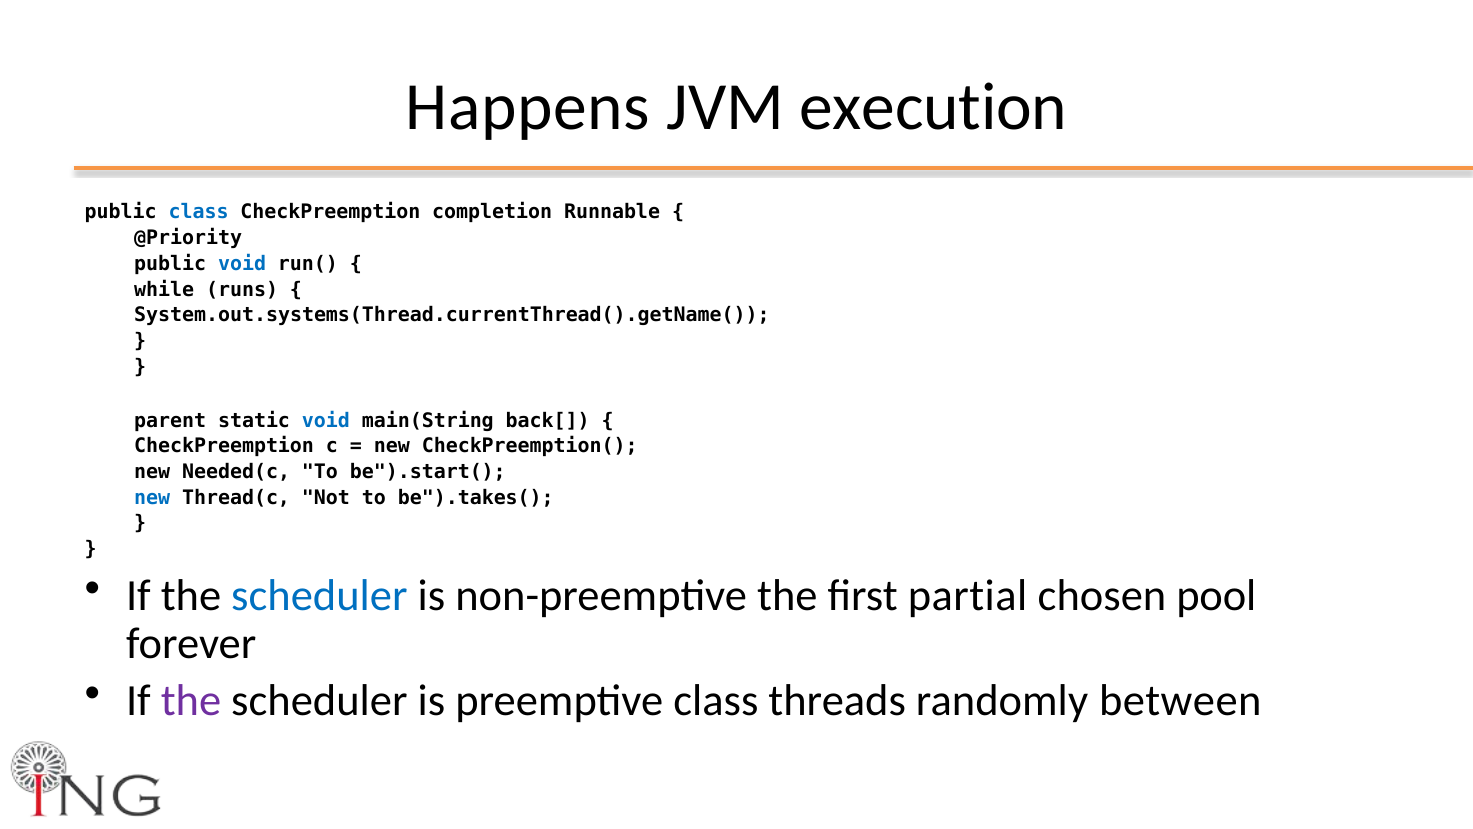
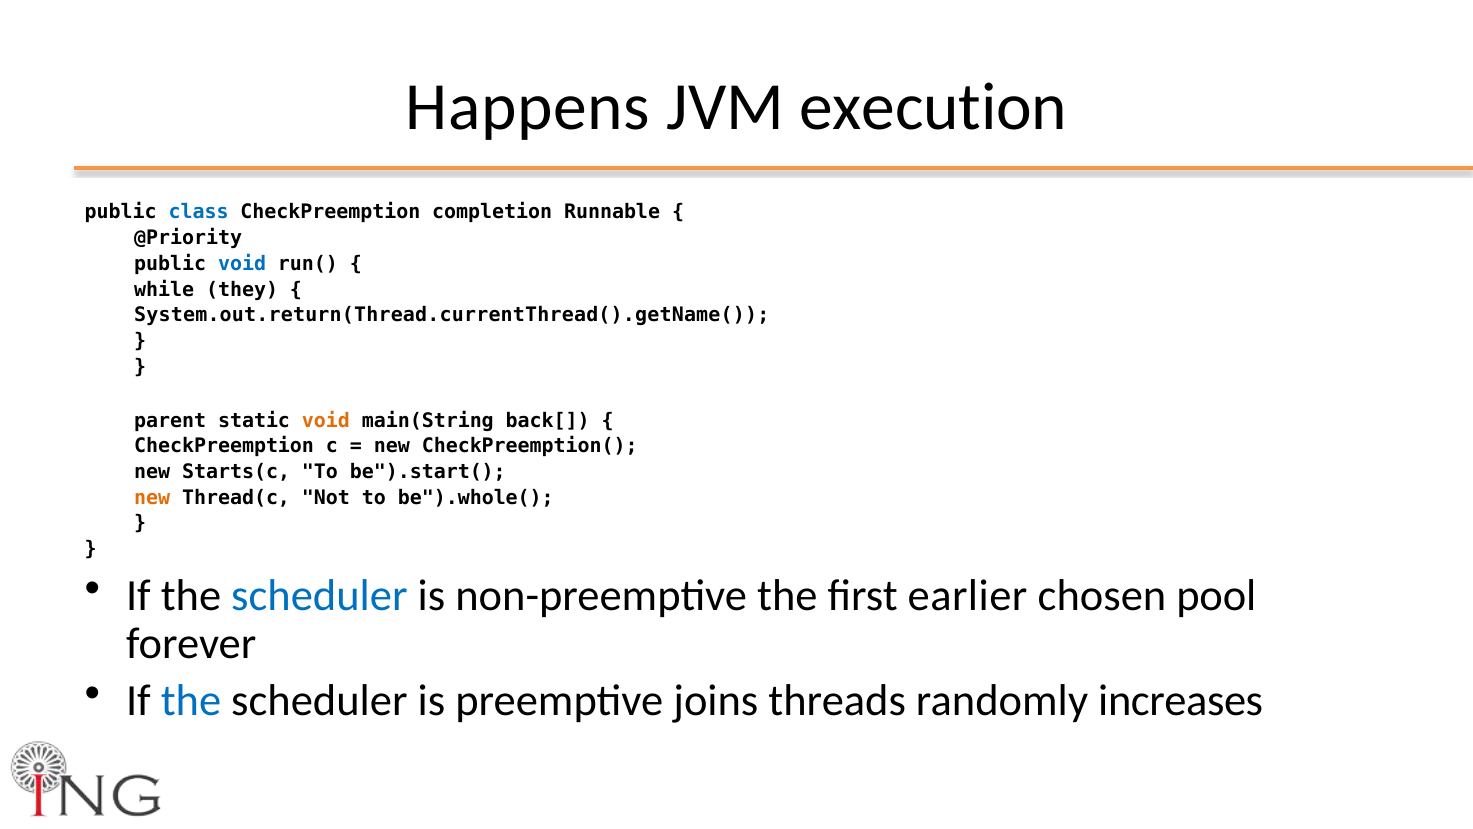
runs: runs -> they
System.out.systems(Thread.currentThread().getName(: System.out.systems(Thread.currentThread().getName( -> System.out.return(Thread.currentThread().getName(
void at (326, 420) colour: blue -> orange
Needed(c: Needed(c -> Starts(c
new at (152, 497) colour: blue -> orange
be").takes(: be").takes( -> be").whole(
partial: partial -> earlier
the at (191, 701) colour: purple -> blue
preemptive class: class -> joins
between: between -> increases
